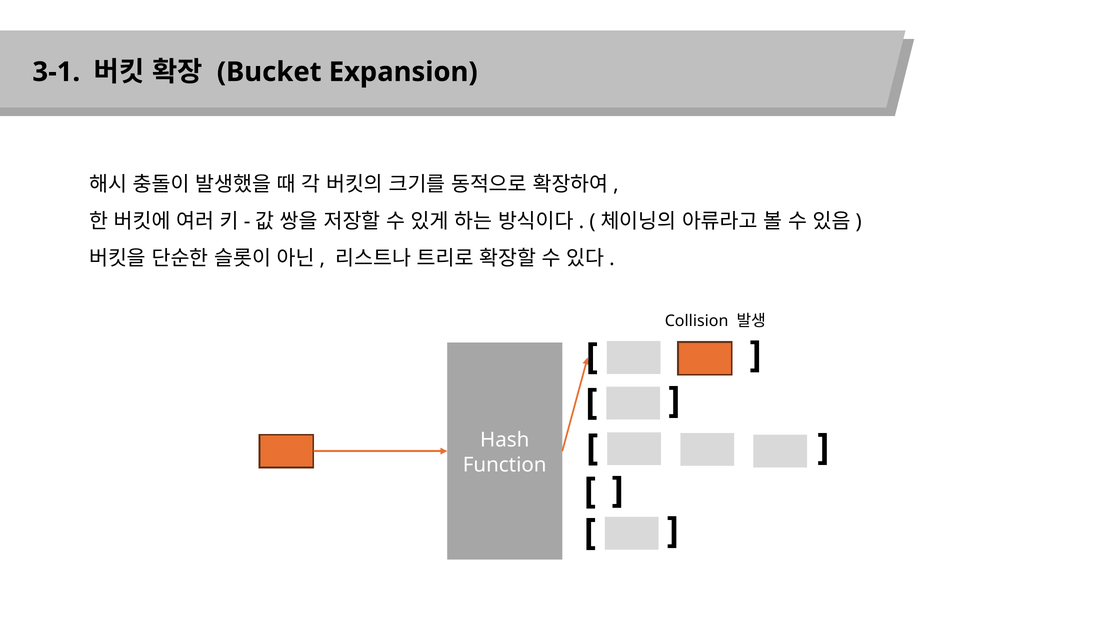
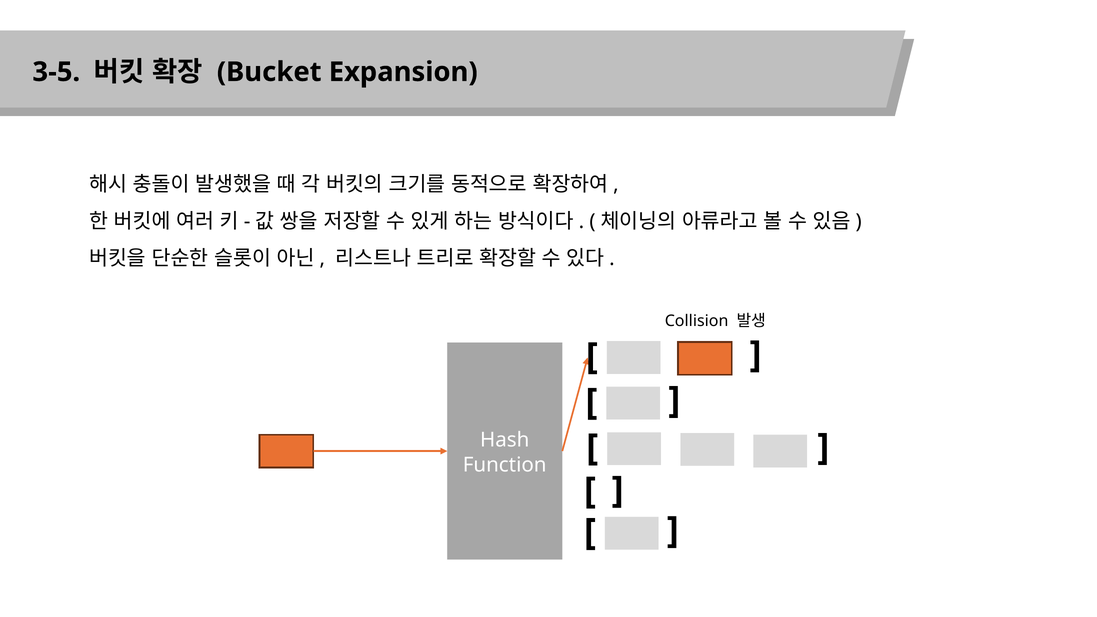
3-1: 3-1 -> 3-5
